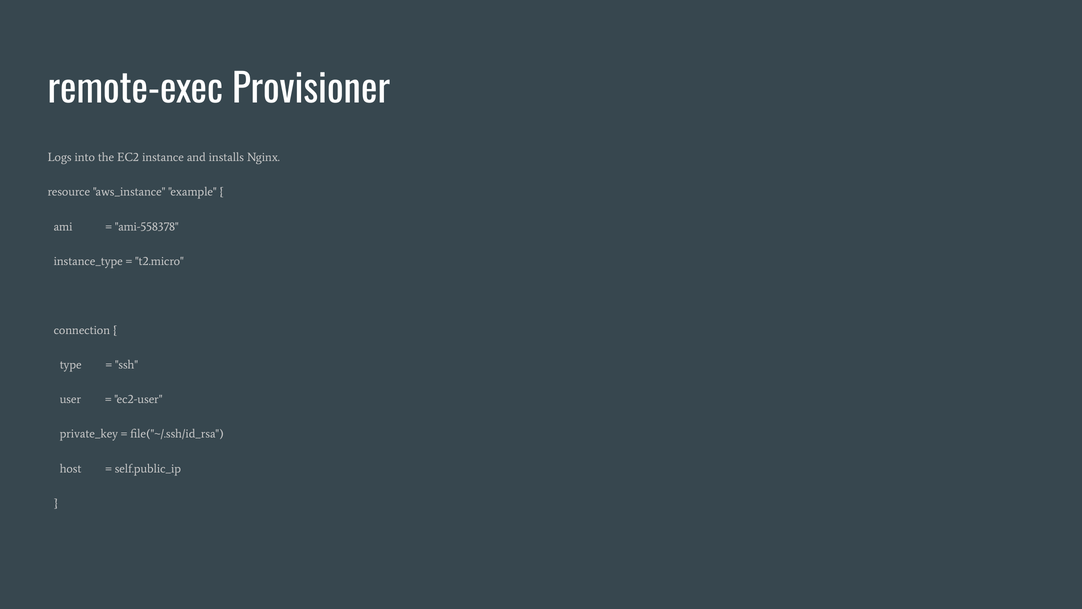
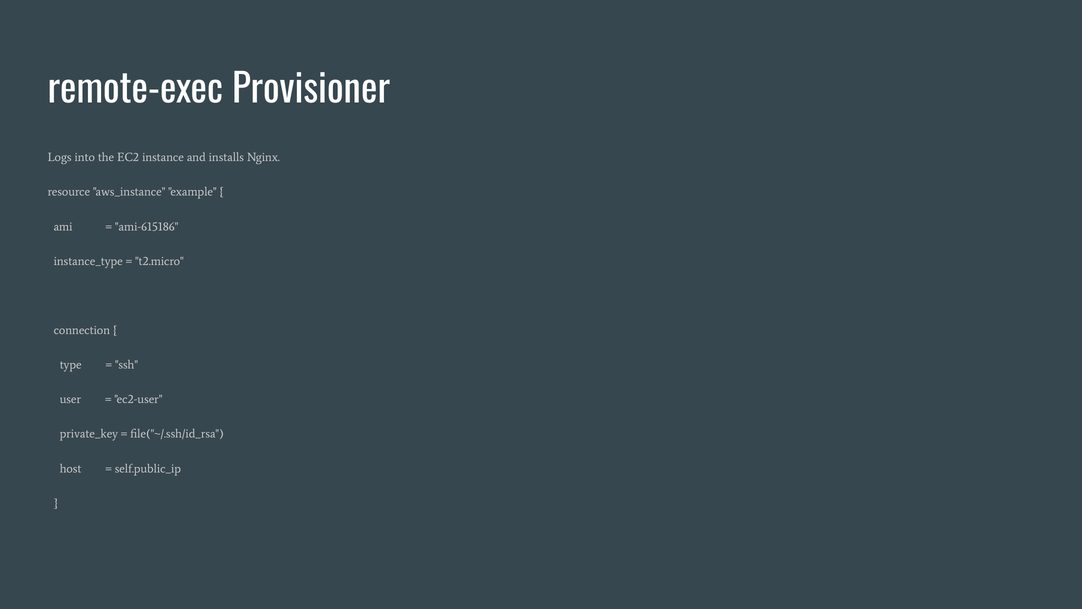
ami-558378: ami-558378 -> ami-615186
